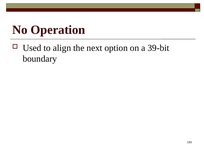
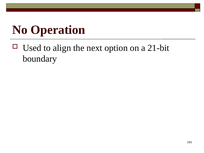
39-bit: 39-bit -> 21-bit
